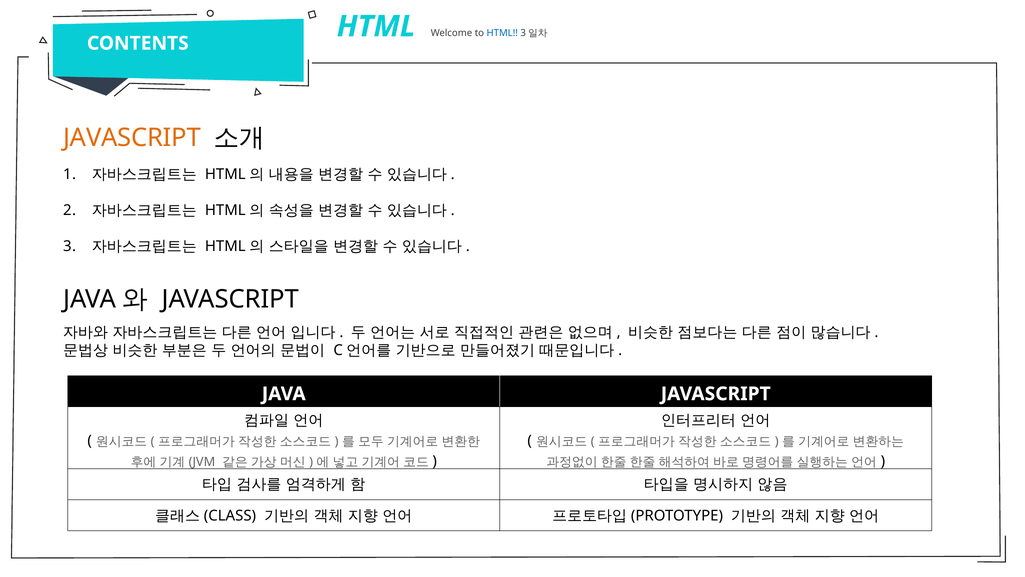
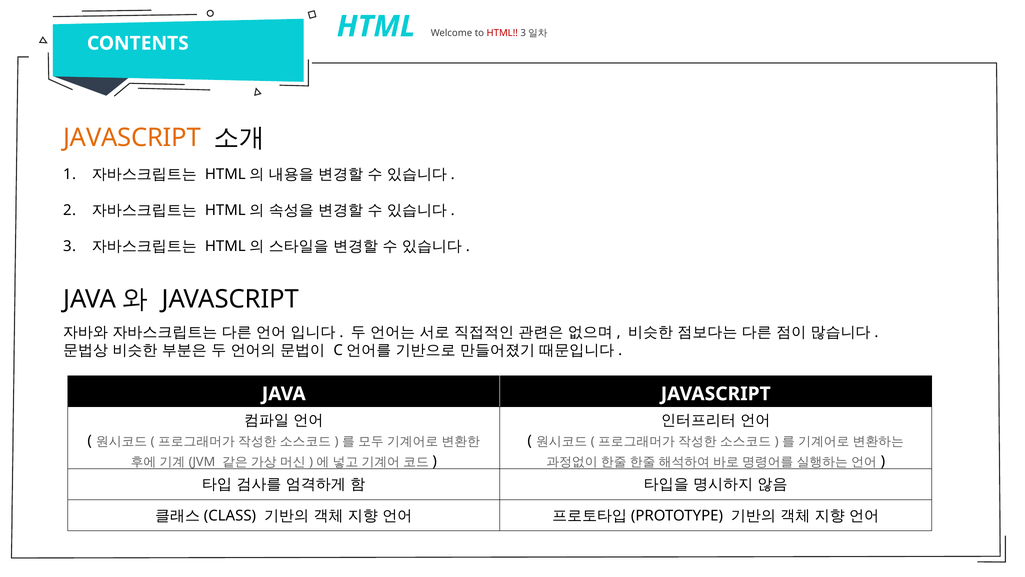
HTML at (502, 33) colour: blue -> red
